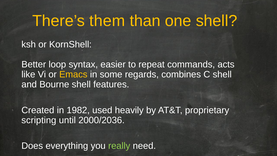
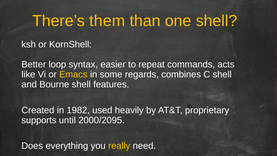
scripting: scripting -> supports
2000/2036: 2000/2036 -> 2000/2095
really colour: light green -> yellow
